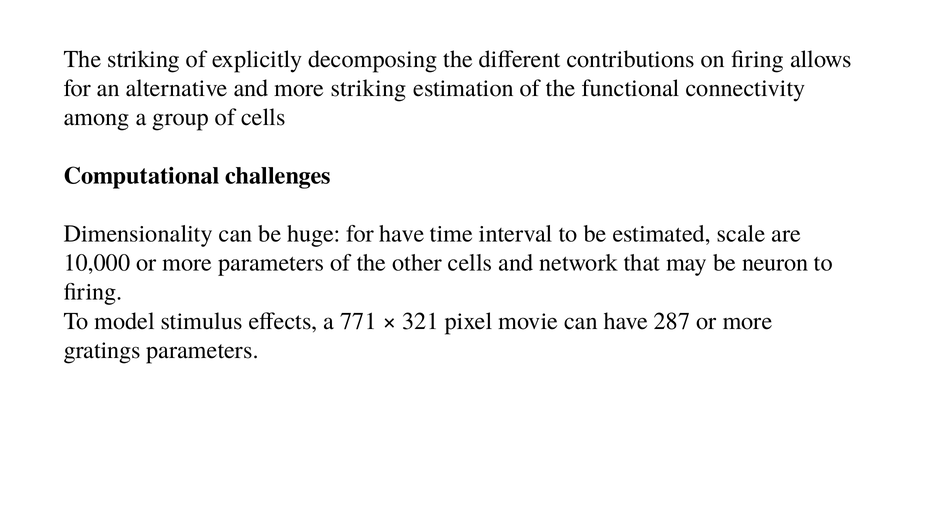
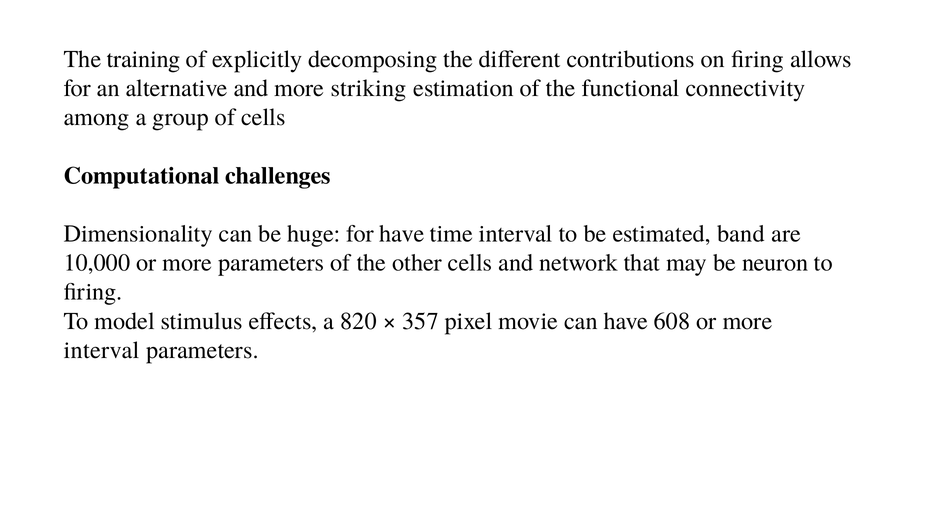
The striking: striking -> training
scale: scale -> band
771: 771 -> 820
321: 321 -> 357
287: 287 -> 608
gratings at (102, 350): gratings -> interval
